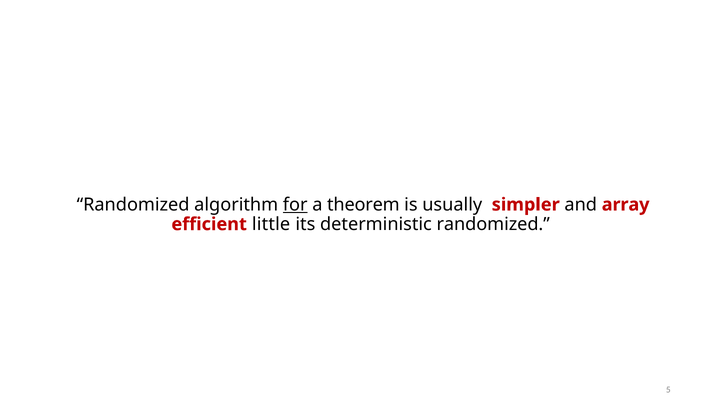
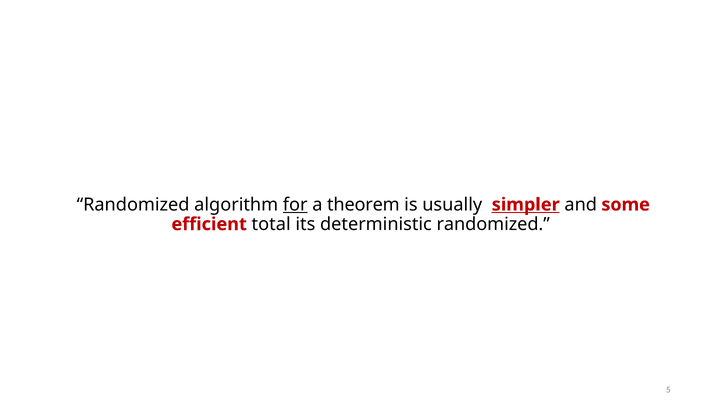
simpler underline: none -> present
array: array -> some
little: little -> total
